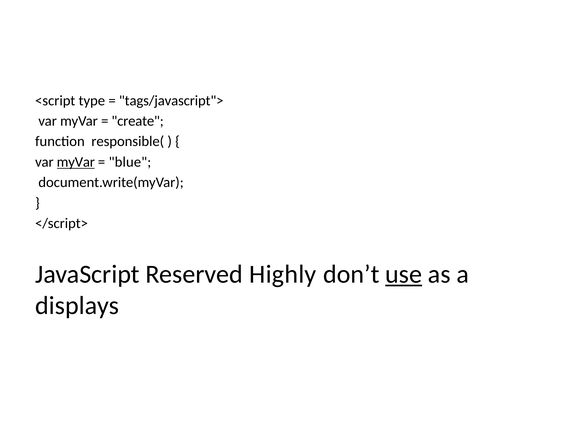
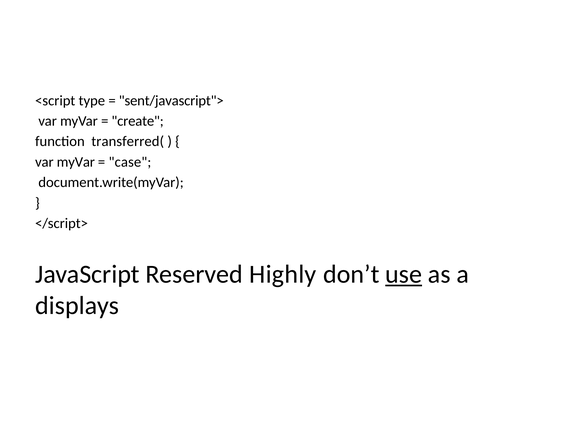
tags/javascript">: tags/javascript"> -> sent/javascript">
responsible(: responsible( -> transferred(
myVar at (76, 162) underline: present -> none
blue: blue -> case
